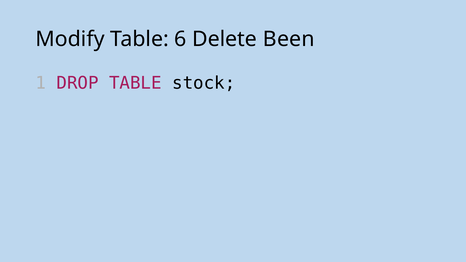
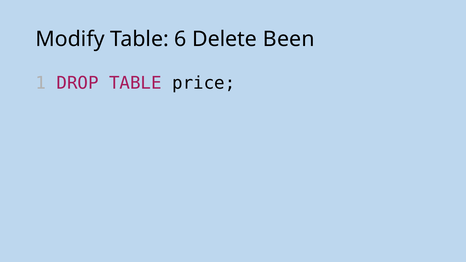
stock: stock -> price
